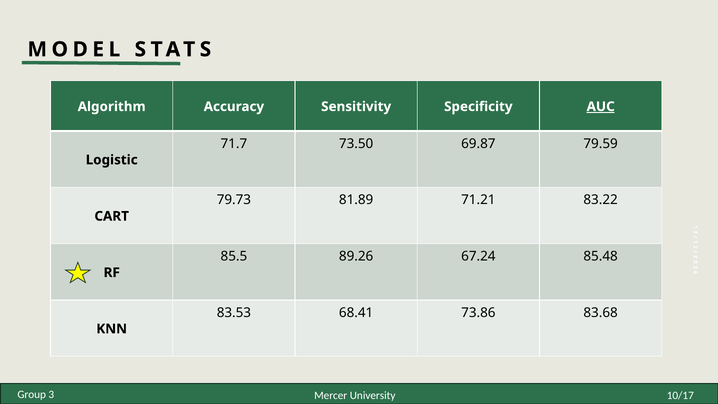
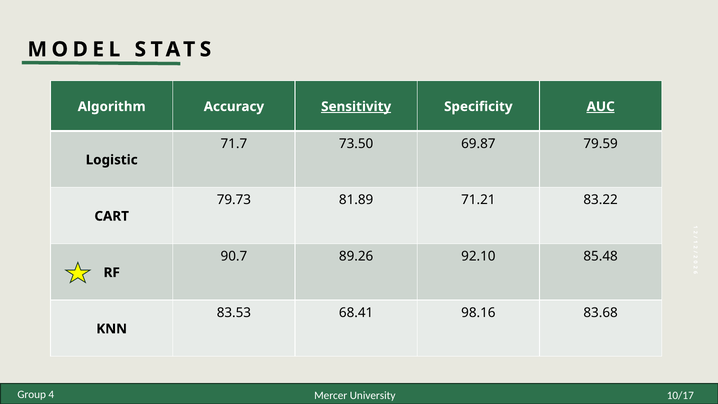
Sensitivity underline: none -> present
85.5: 85.5 -> 90.7
67.24: 67.24 -> 92.10
73.86: 73.86 -> 98.16
3: 3 -> 4
